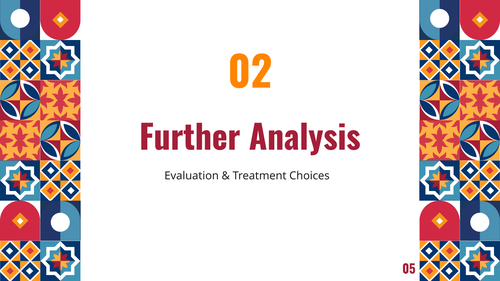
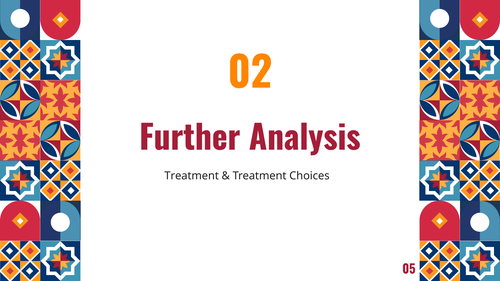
Evaluation at (192, 176): Evaluation -> Treatment
